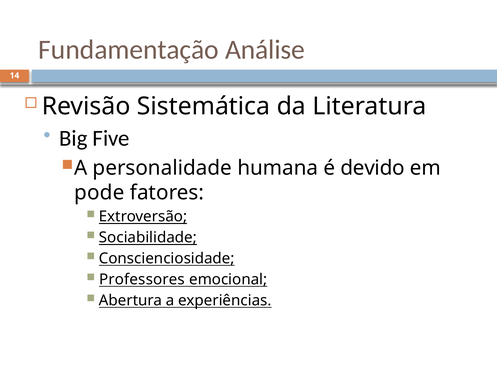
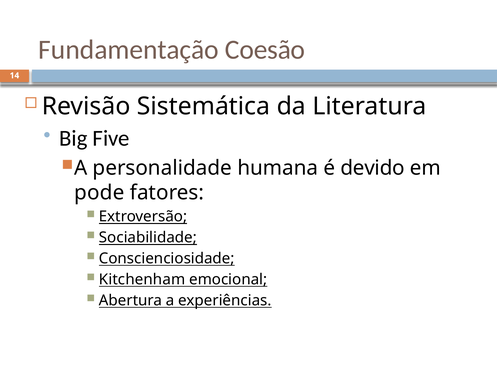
Análise: Análise -> Coesão
Professores: Professores -> Kitchenham
